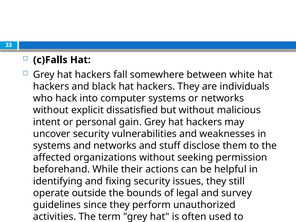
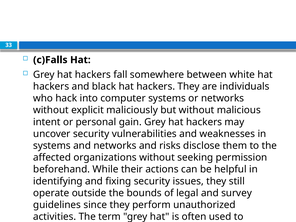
dissatisfied: dissatisfied -> maliciously
stuff: stuff -> risks
